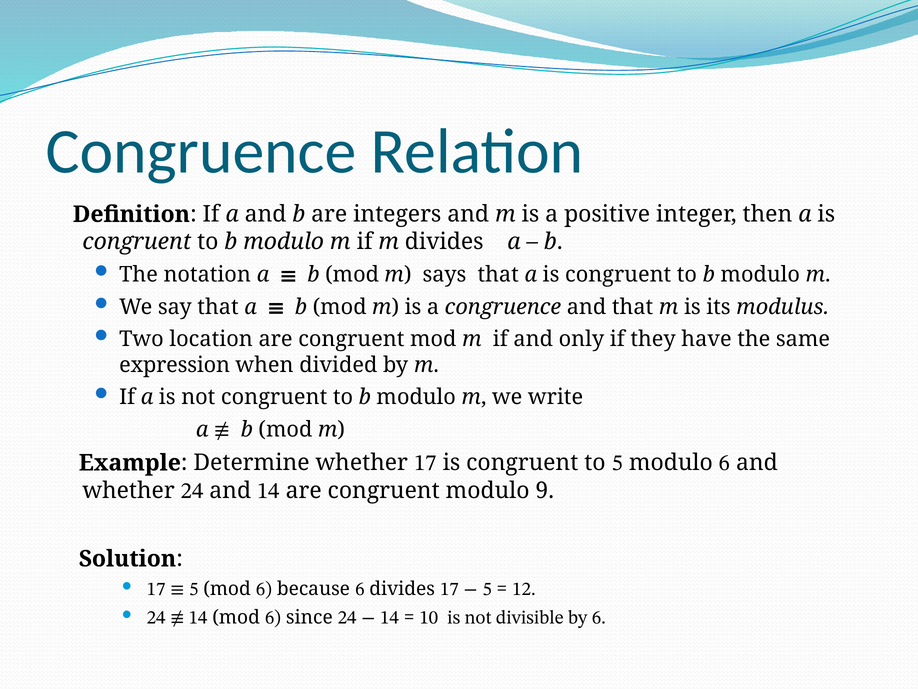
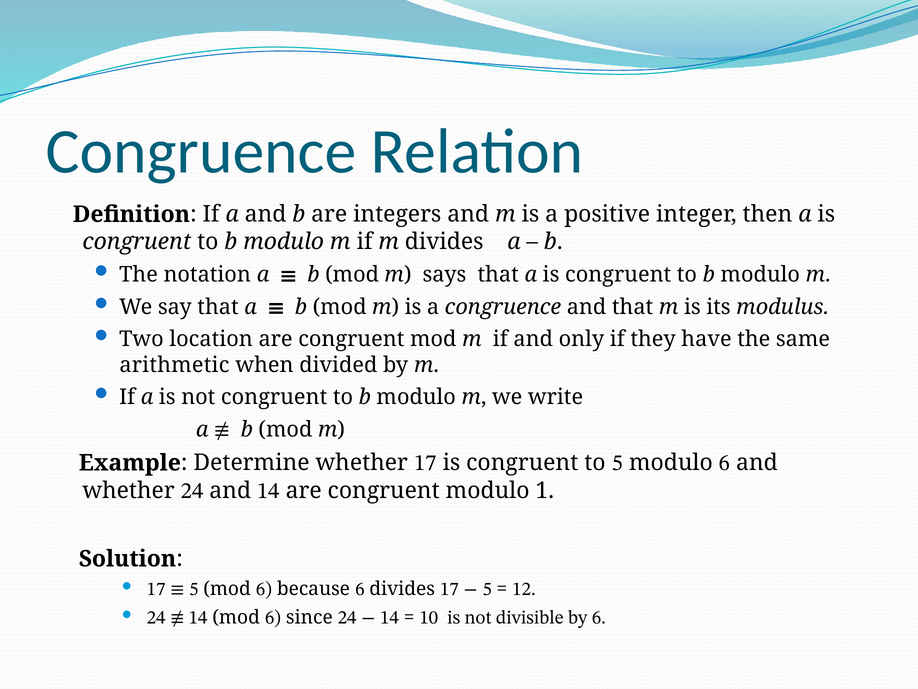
expression: expression -> arithmetic
9: 9 -> 1
